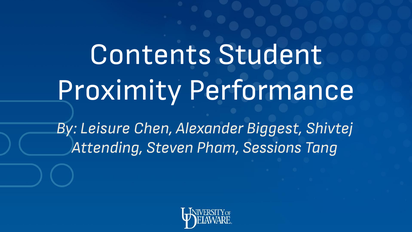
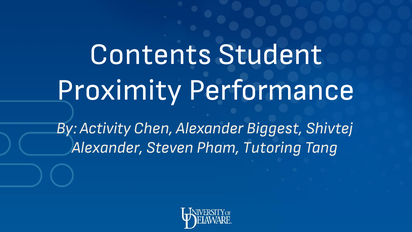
Leisure: Leisure -> Activity
Attending at (107, 147): Attending -> Alexander
Sessions: Sessions -> Tutoring
